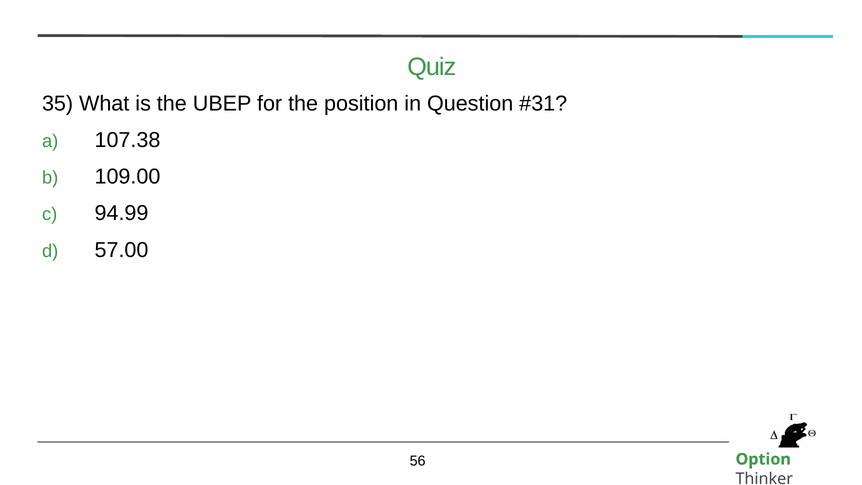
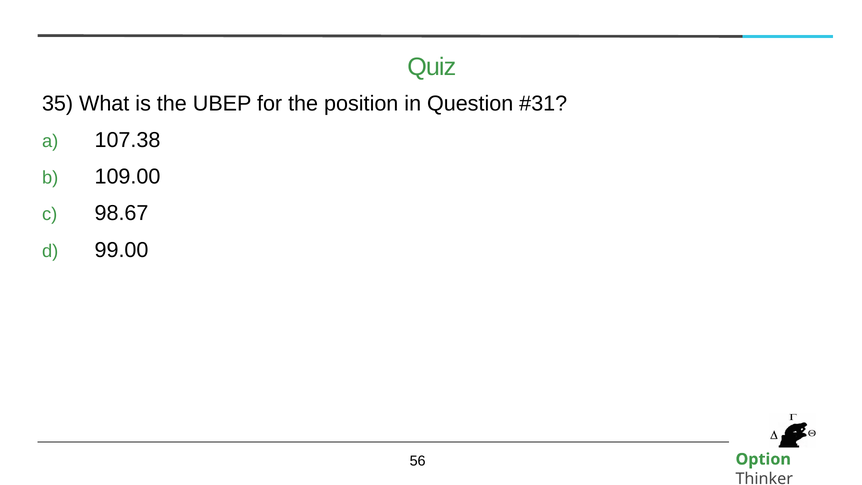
94.99: 94.99 -> 98.67
57.00: 57.00 -> 99.00
